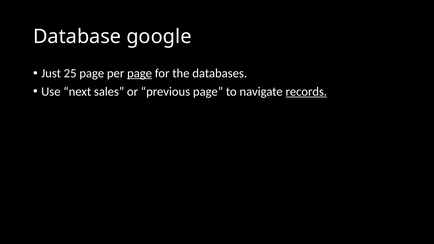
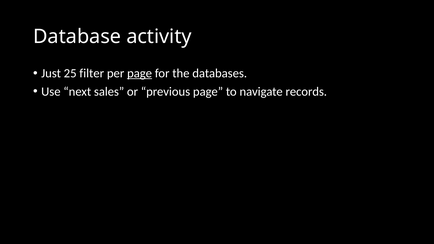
google: google -> activity
25 page: page -> filter
records underline: present -> none
